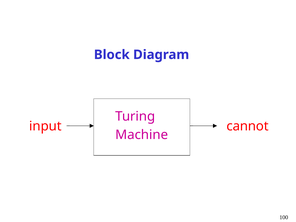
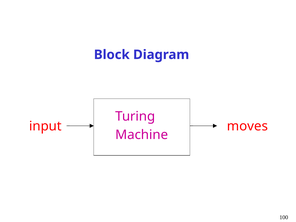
cannot: cannot -> moves
